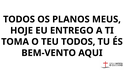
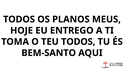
BEM-VENTO: BEM-VENTO -> BEM-SANTO
